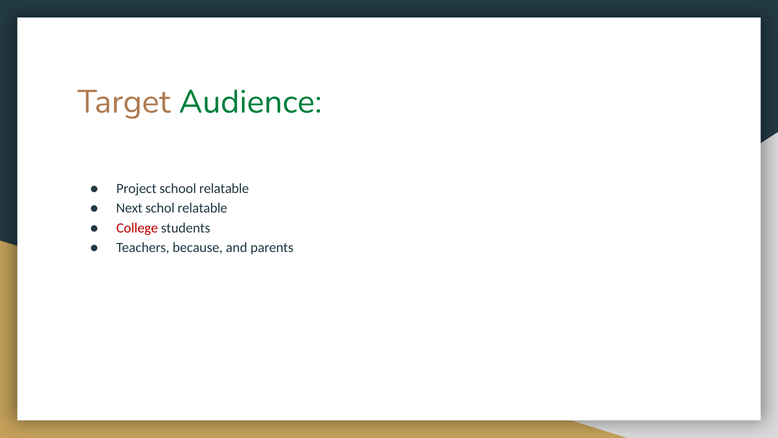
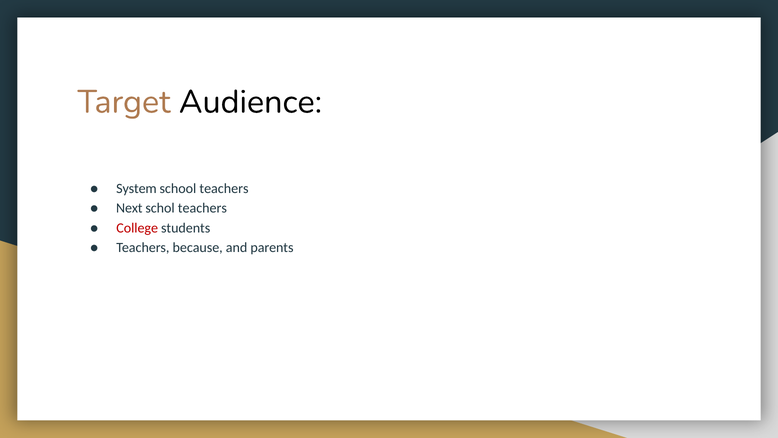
Audience colour: green -> black
Project: Project -> System
school relatable: relatable -> teachers
schol relatable: relatable -> teachers
